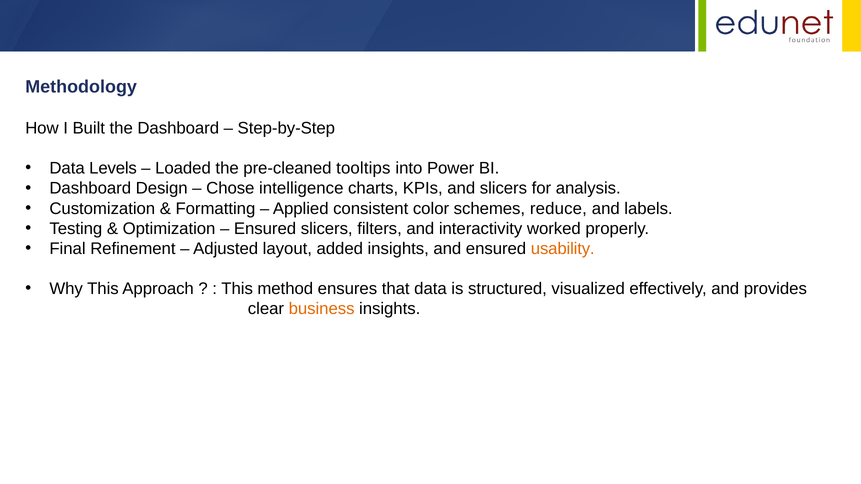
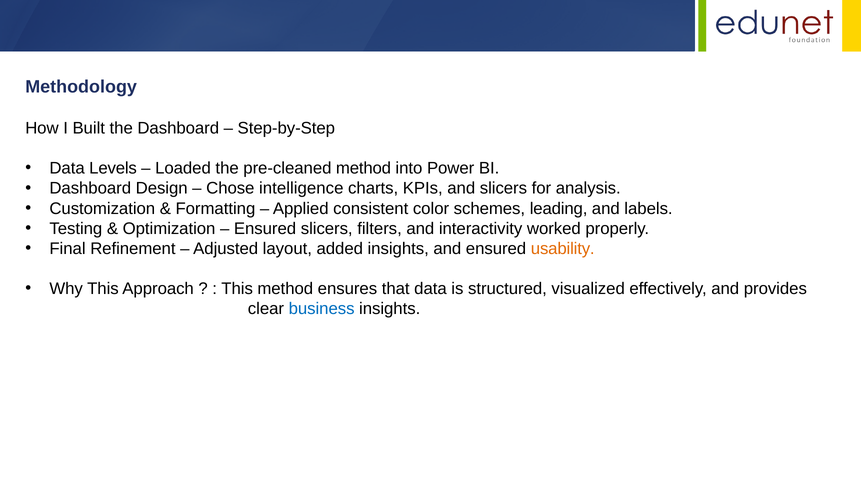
pre-cleaned tooltips: tooltips -> method
reduce: reduce -> leading
business colour: orange -> blue
